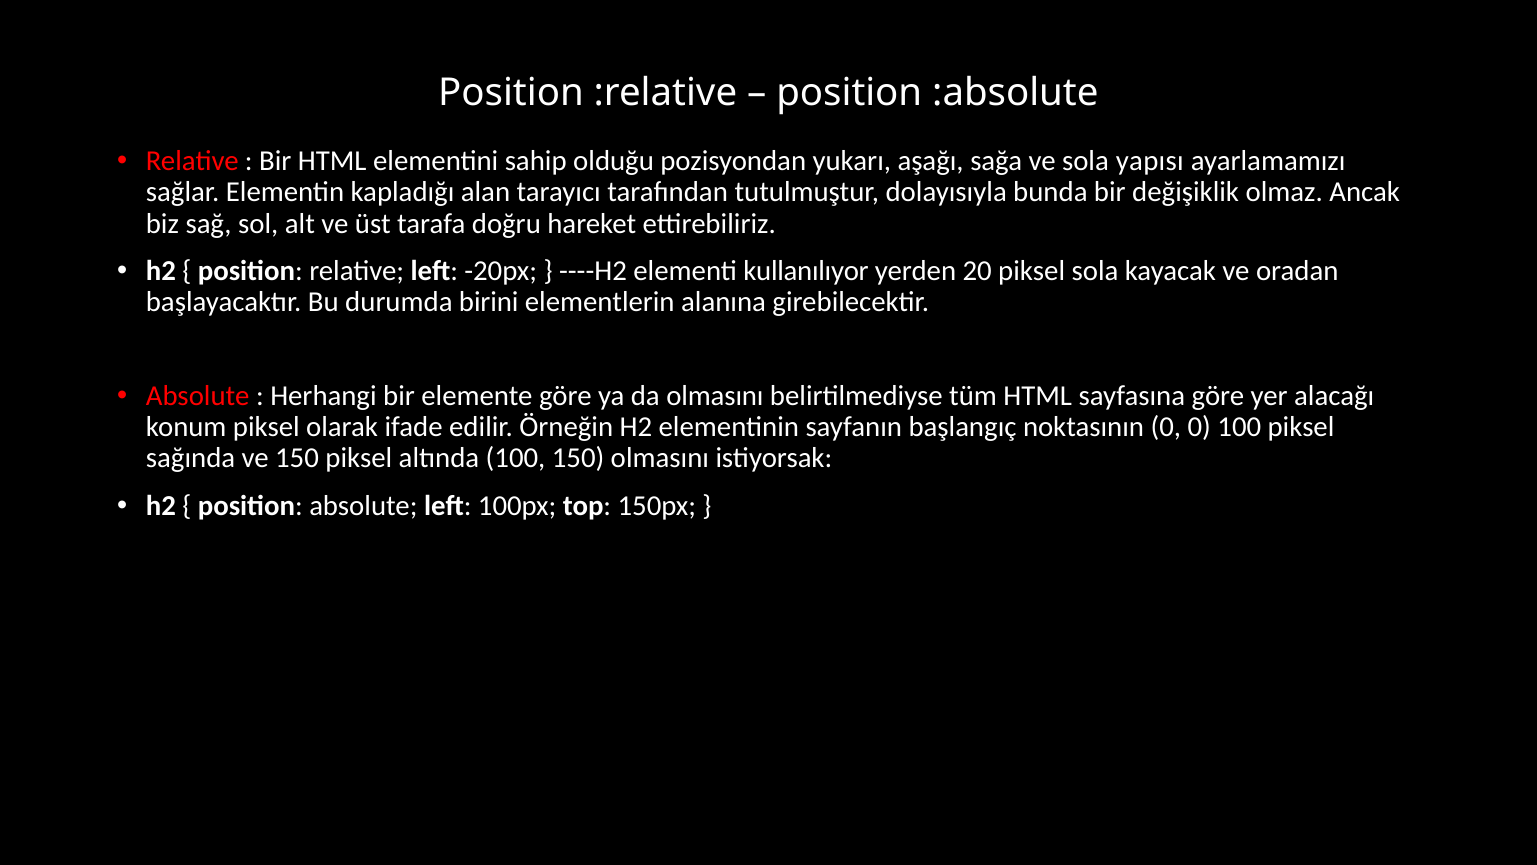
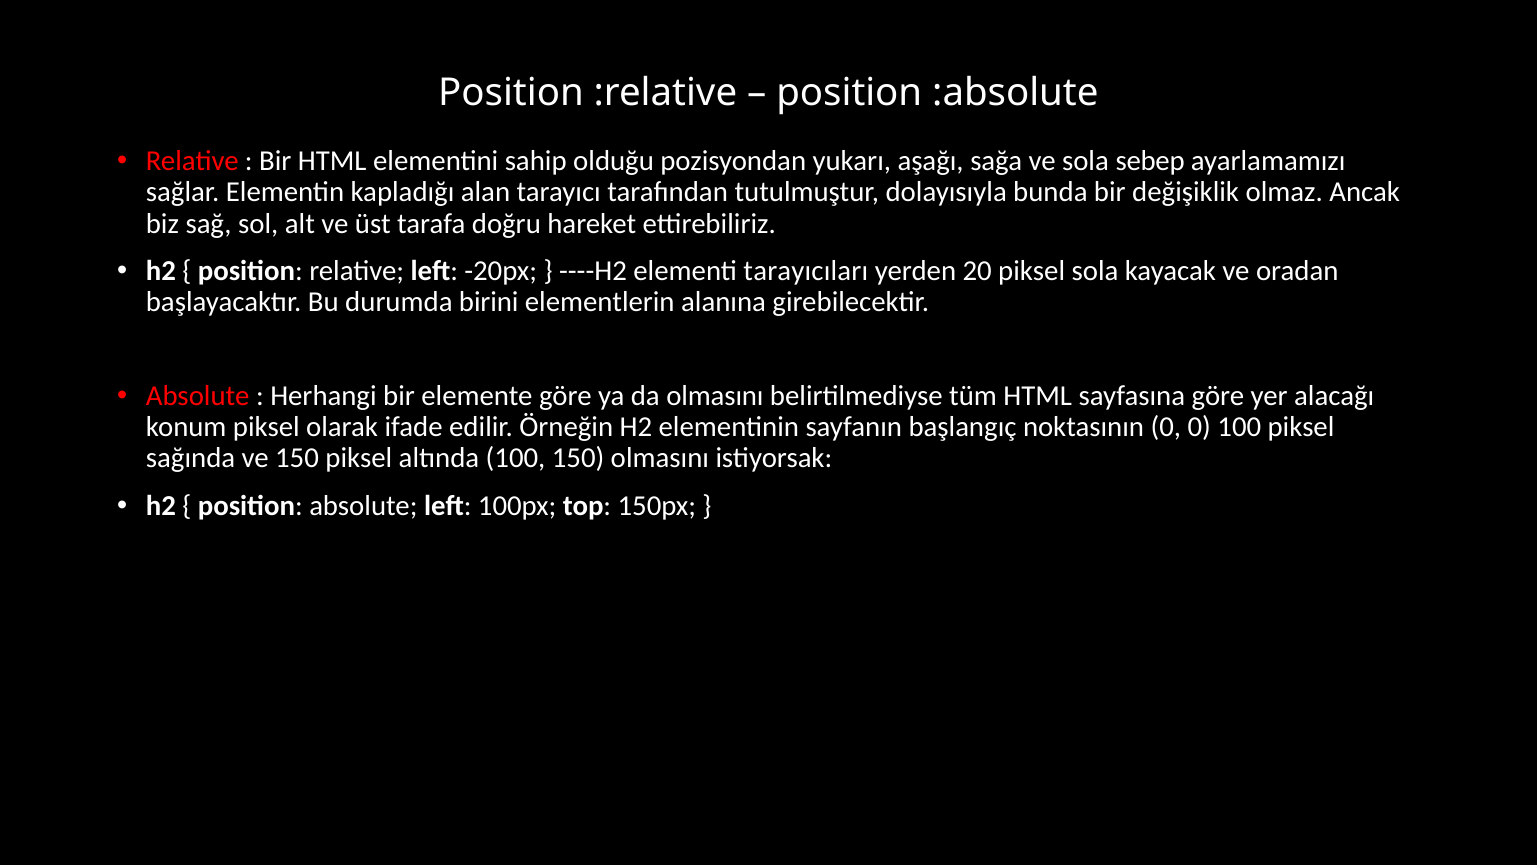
yapısı: yapısı -> sebep
kullanılıyor: kullanılıyor -> tarayıcıları
